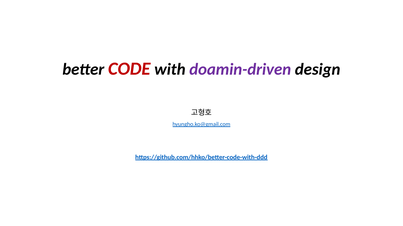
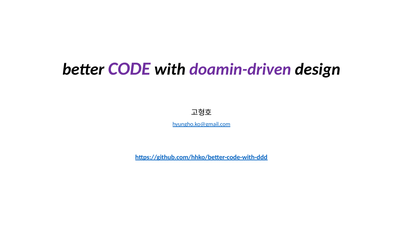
CODE colour: red -> purple
